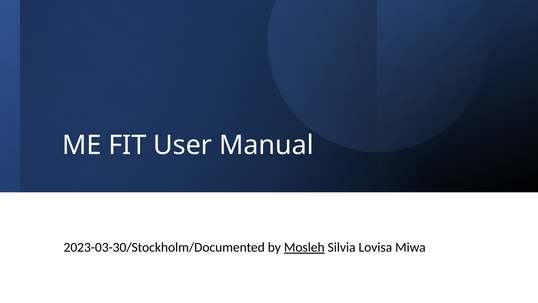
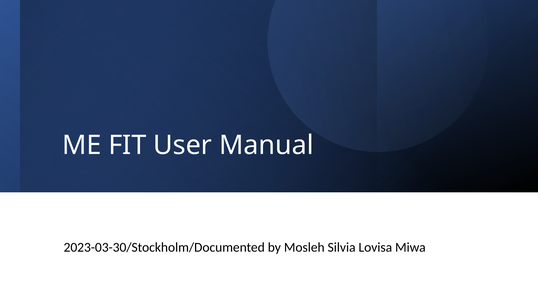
Mosleh underline: present -> none
